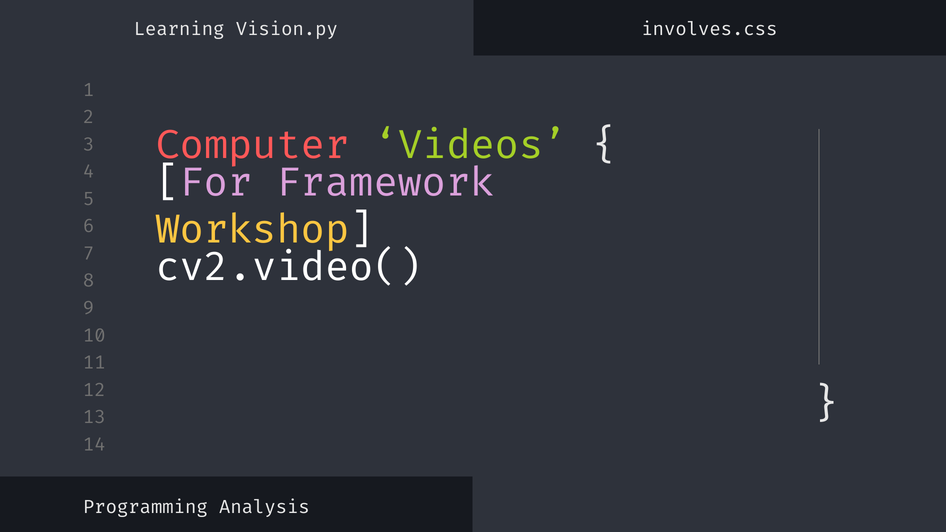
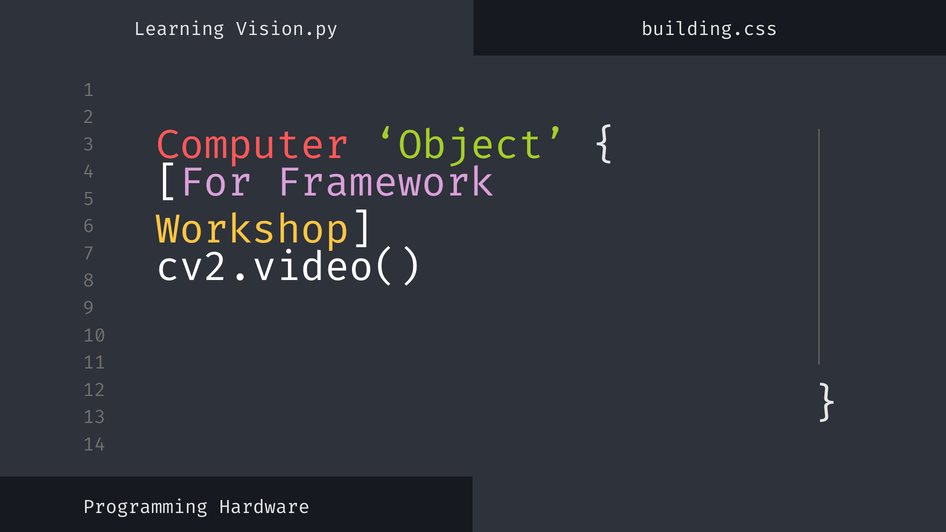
involves.css: involves.css -> building.css
Videos: Videos -> Object
Analysis: Analysis -> Hardware
